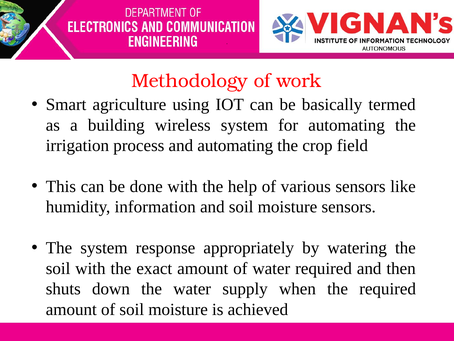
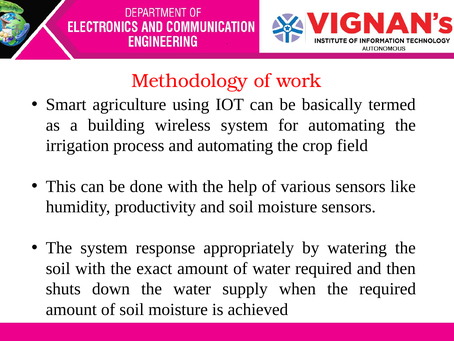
information: information -> productivity
